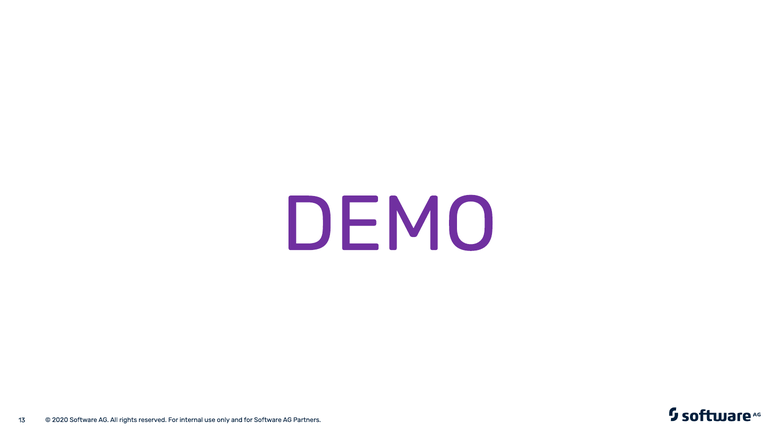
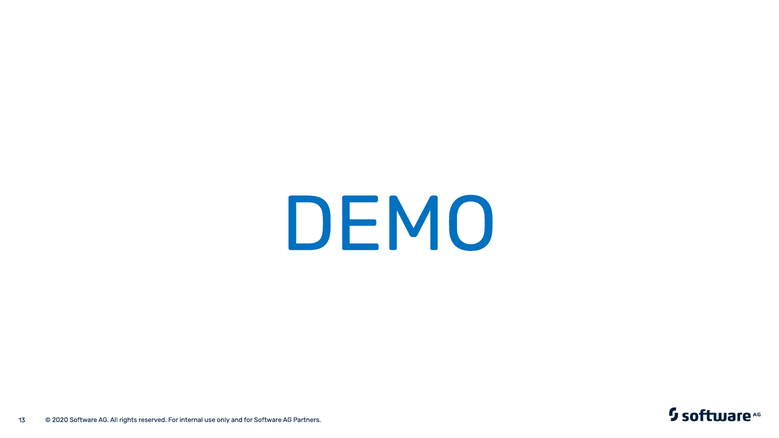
DEMO colour: purple -> blue
